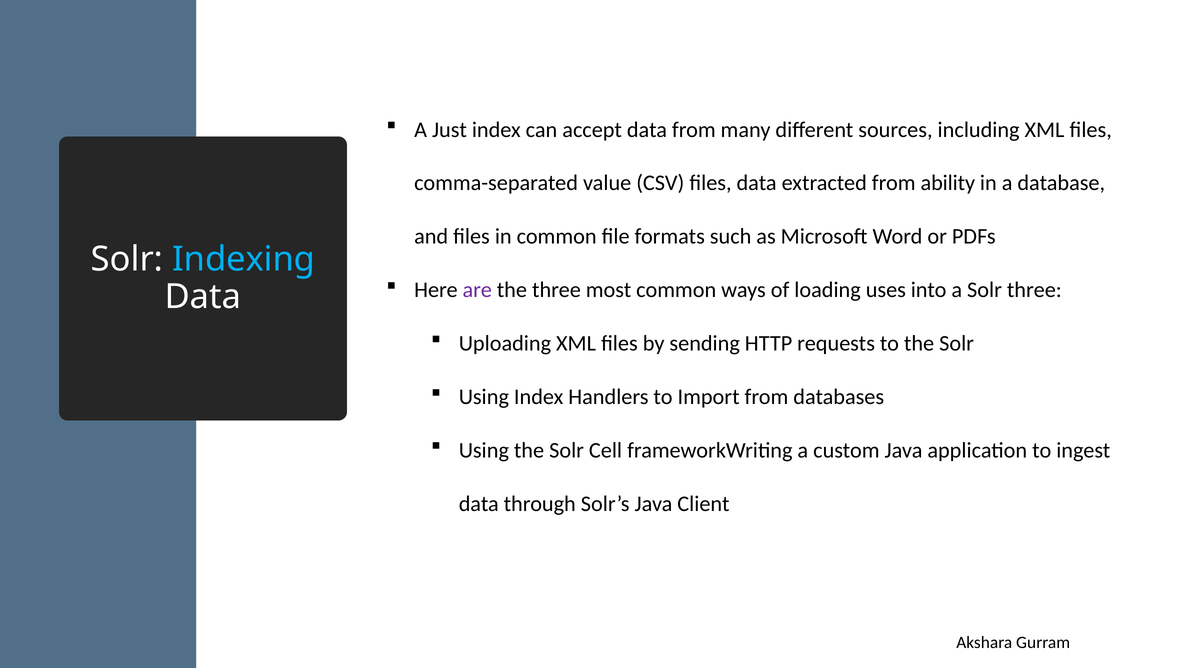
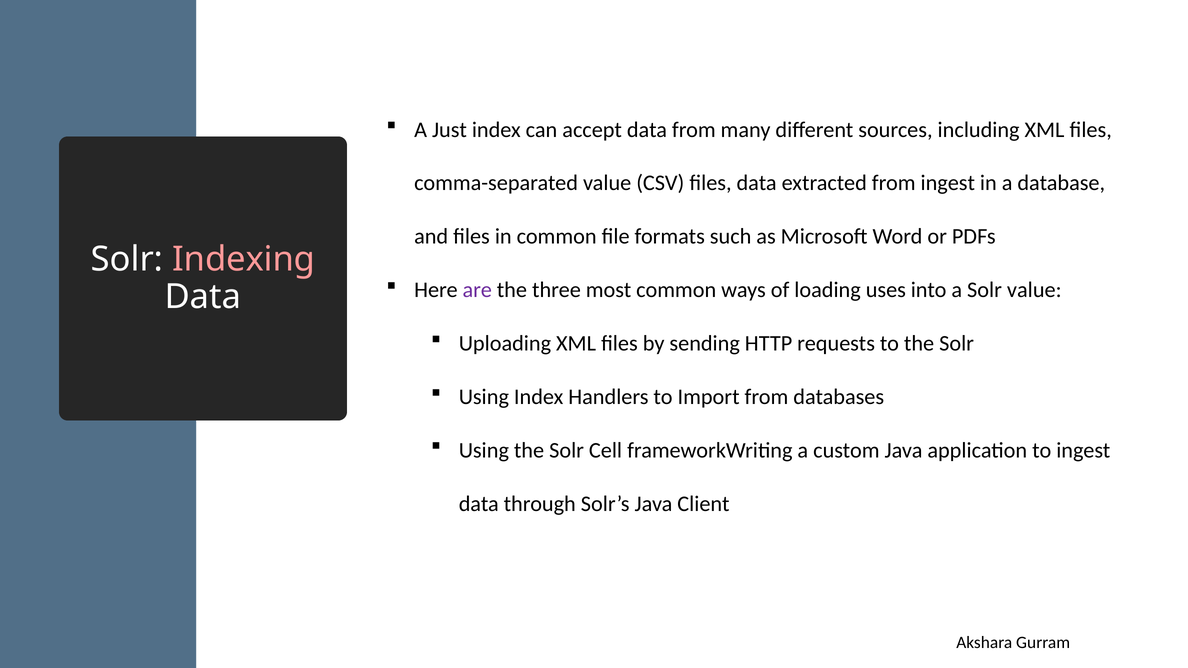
from ability: ability -> ingest
Indexing colour: light blue -> pink
Solr three: three -> value
